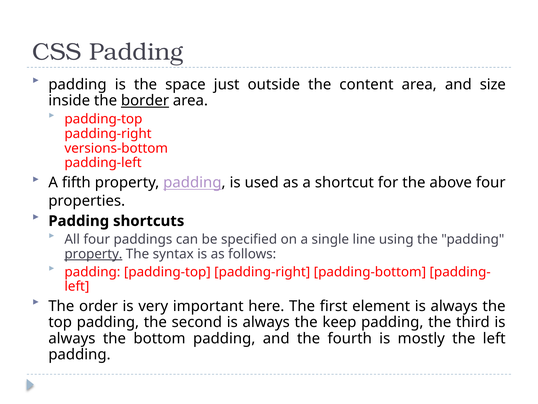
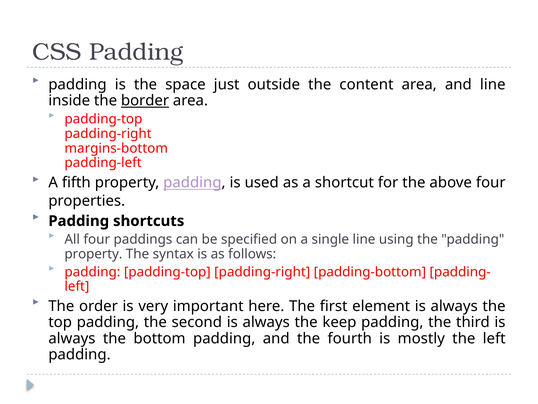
and size: size -> line
versions-bottom: versions-bottom -> margins-bottom
property at (93, 254) underline: present -> none
